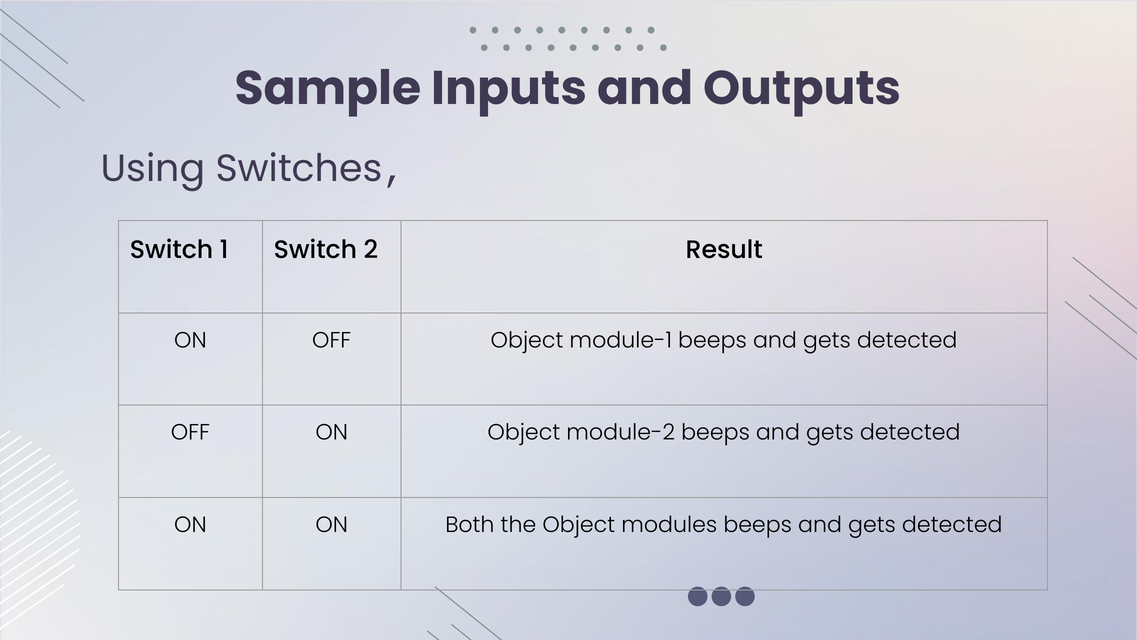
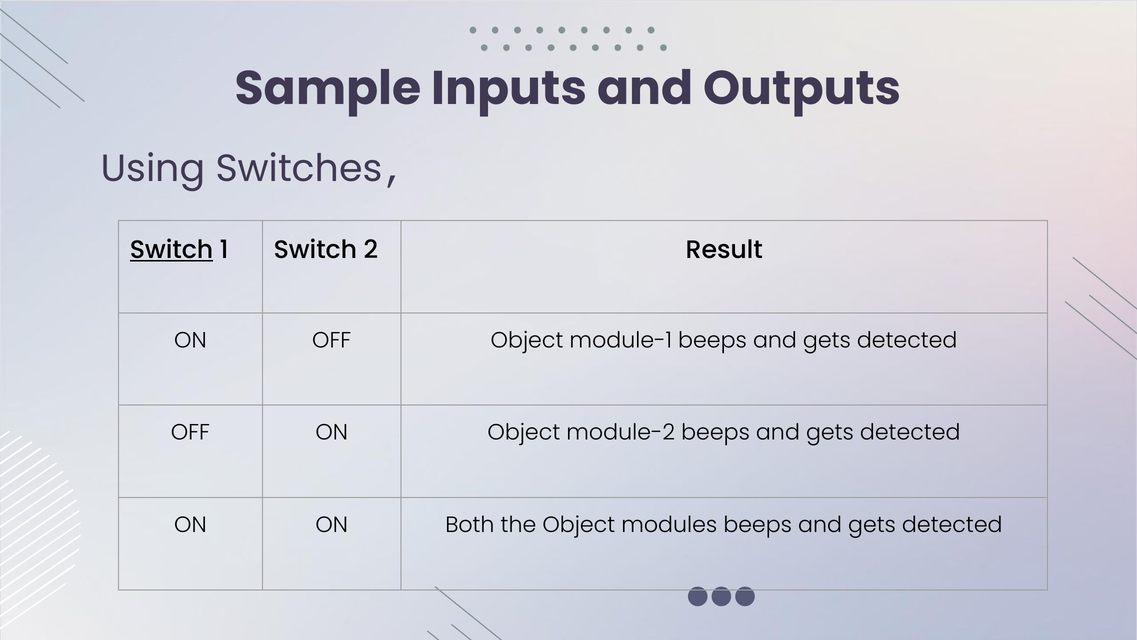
Switch at (172, 250) underline: none -> present
